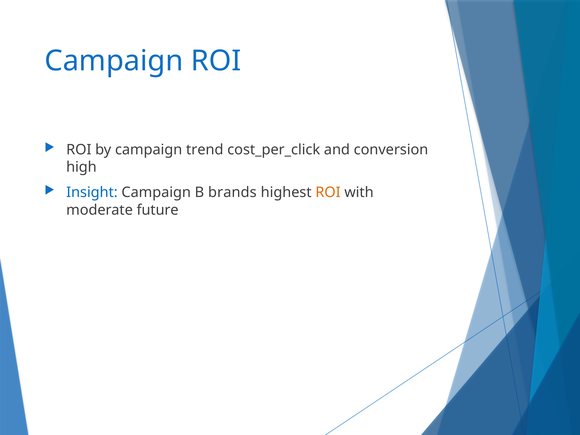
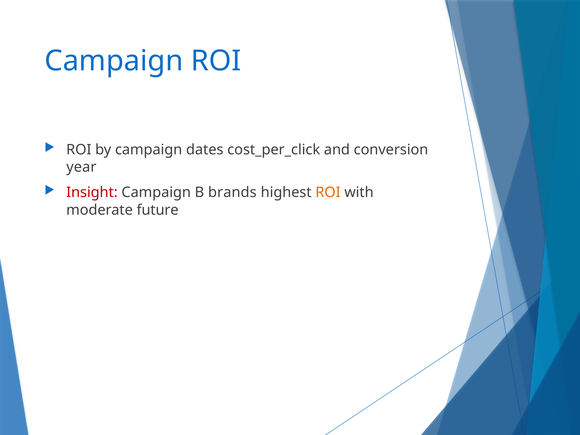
trend: trend -> dates
high: high -> year
Insight colour: blue -> red
